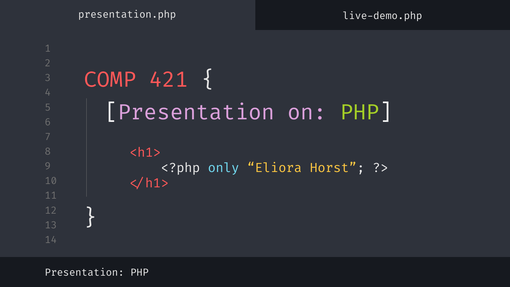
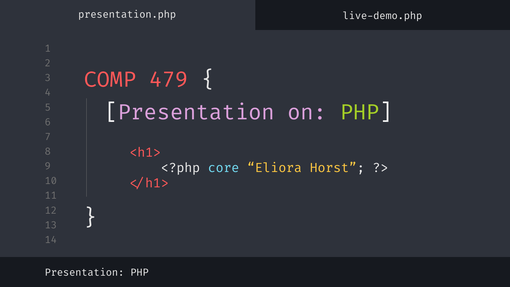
421: 421 -> 479
only: only -> core
